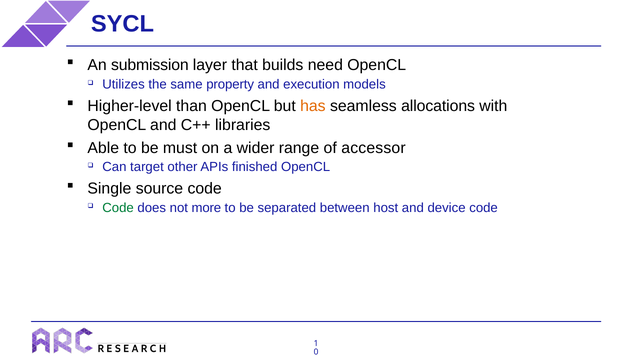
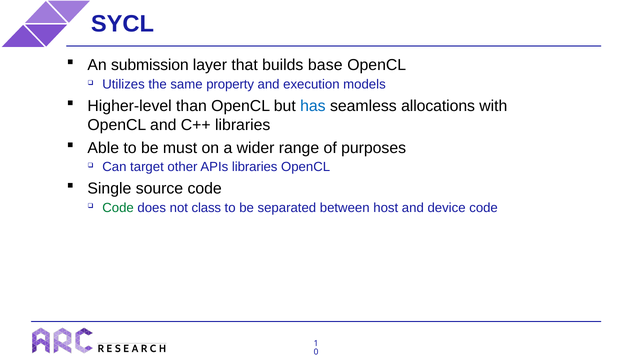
need: need -> base
has colour: orange -> blue
accessor: accessor -> purposes
APIs finished: finished -> libraries
more: more -> class
